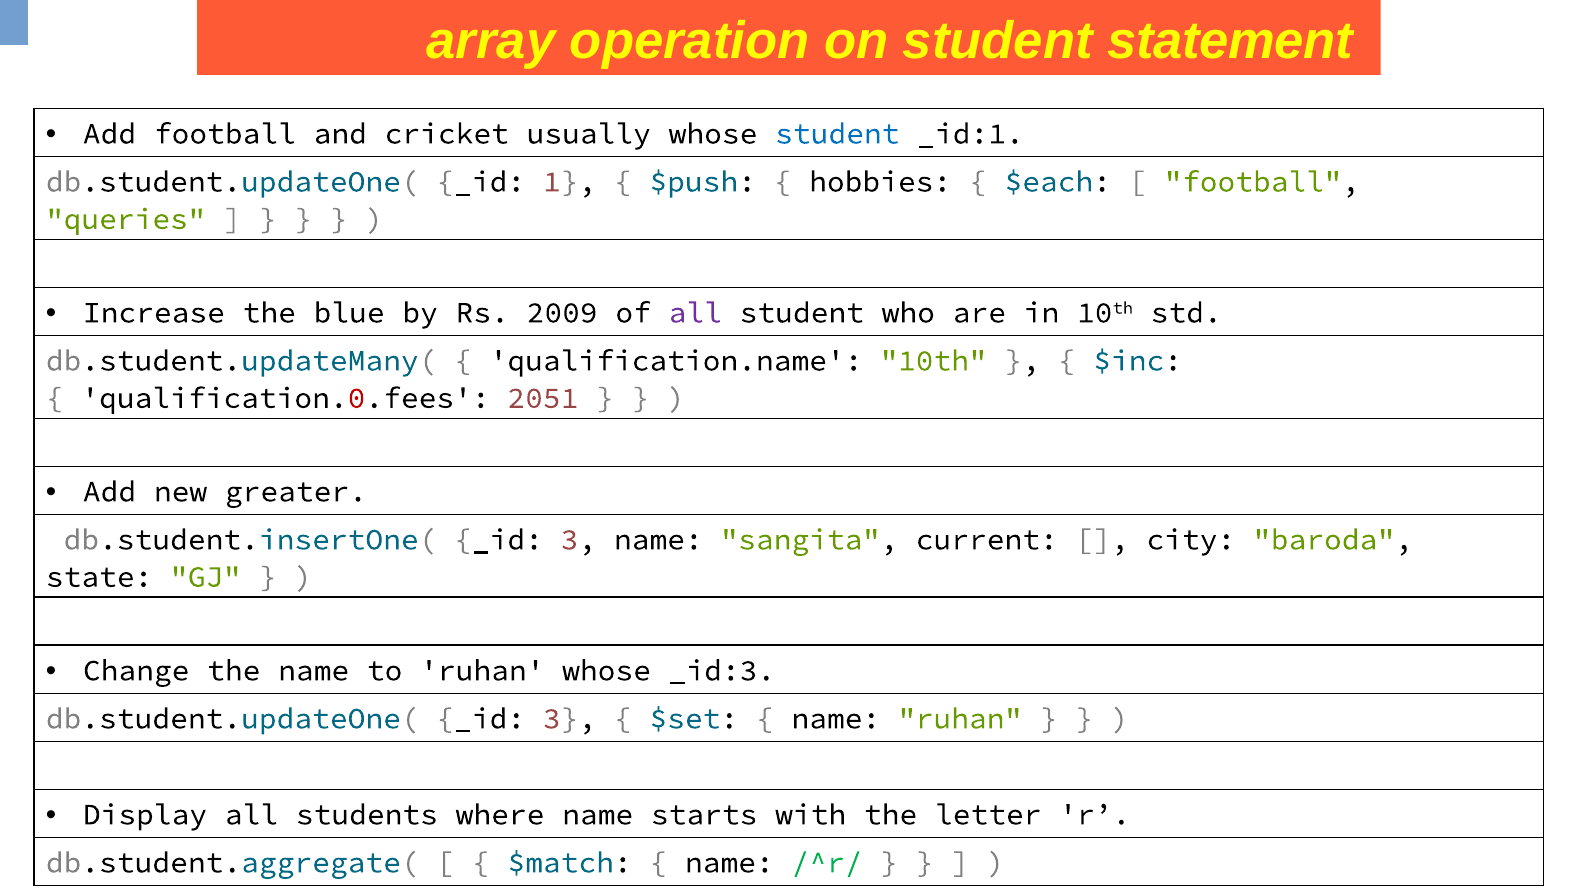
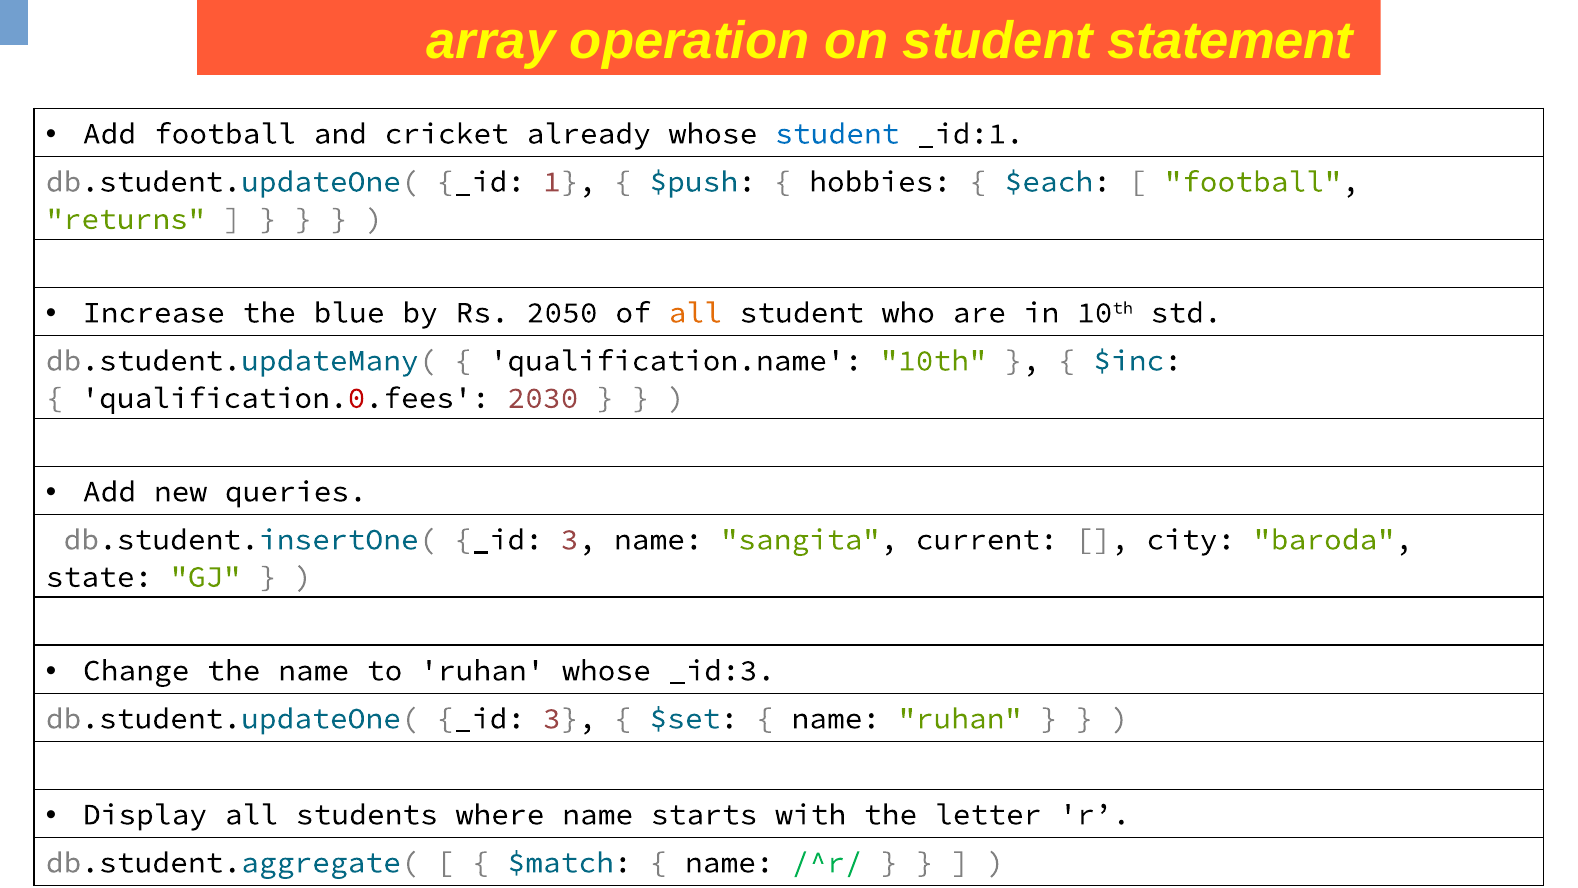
usually: usually -> already
queries: queries -> returns
2009: 2009 -> 2050
all at (695, 313) colour: purple -> orange
2051: 2051 -> 2030
greater: greater -> queries
